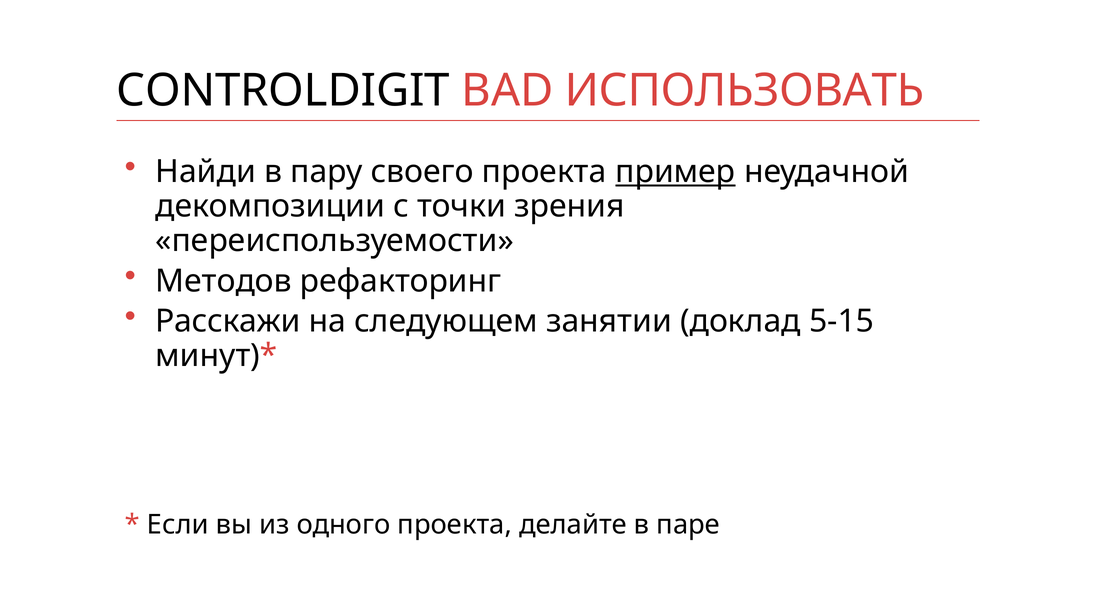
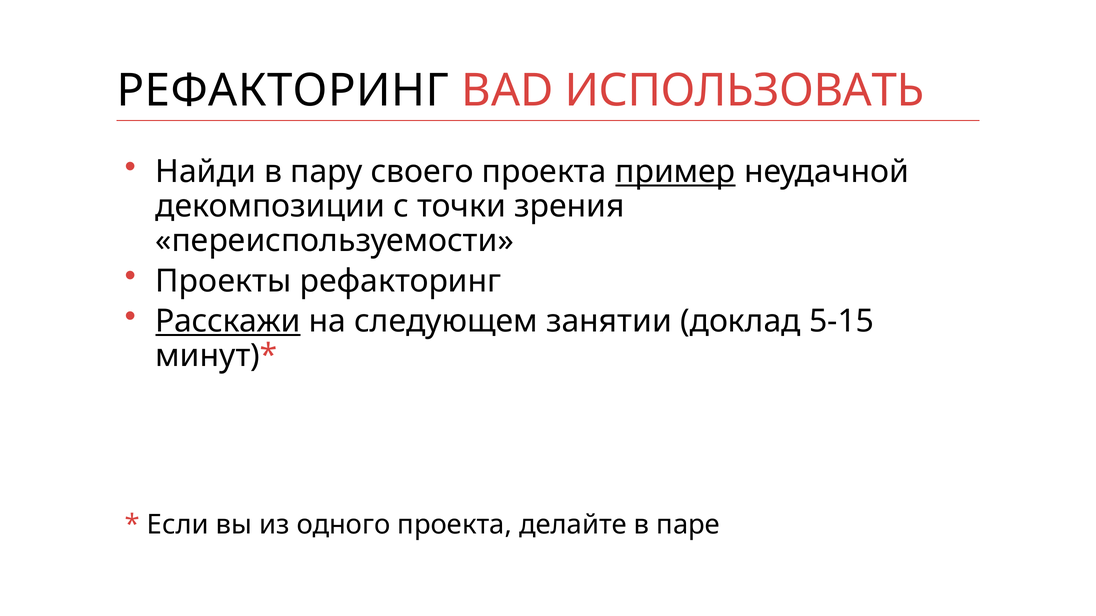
CONTROLDIGIT at (283, 91): CONTROLDIGIT -> РЕФАКТОРИНГ
Методов: Методов -> Проекты
Расскажи underline: none -> present
